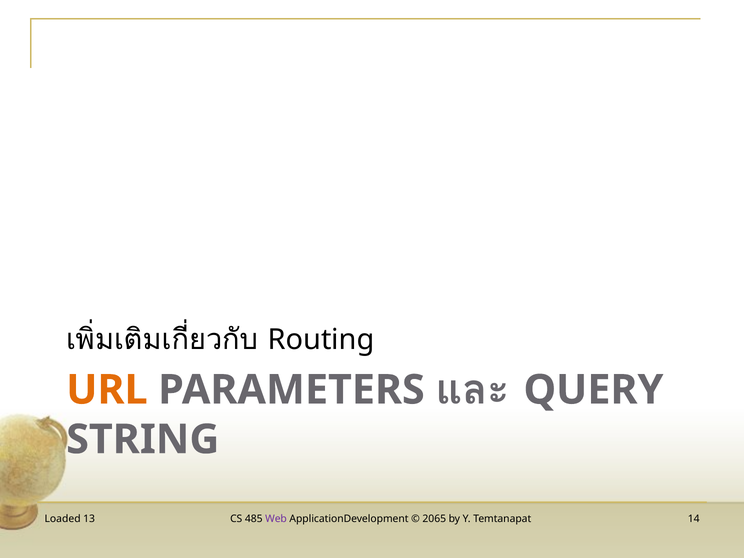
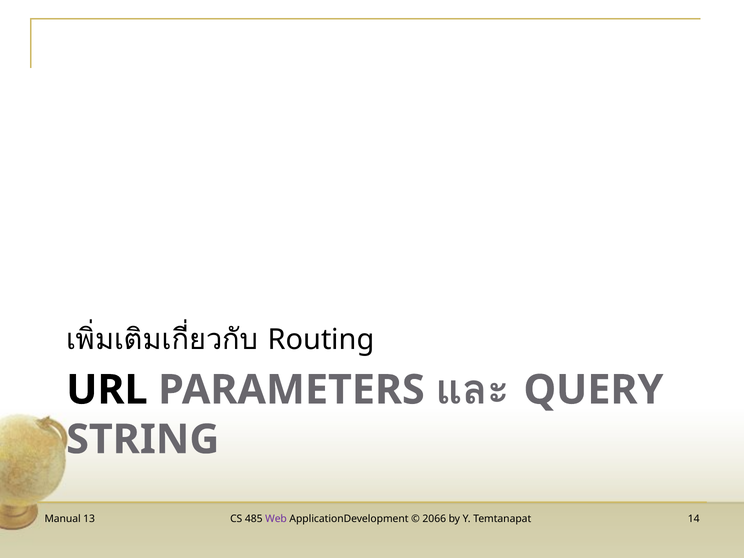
URL colour: orange -> black
Loaded: Loaded -> Manual
2065: 2065 -> 2066
